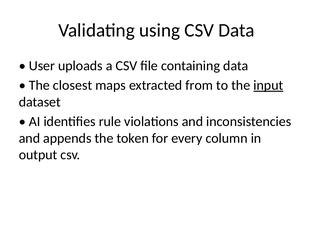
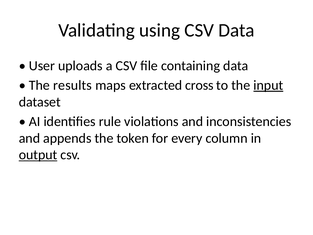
closest: closest -> results
from: from -> cross
output underline: none -> present
